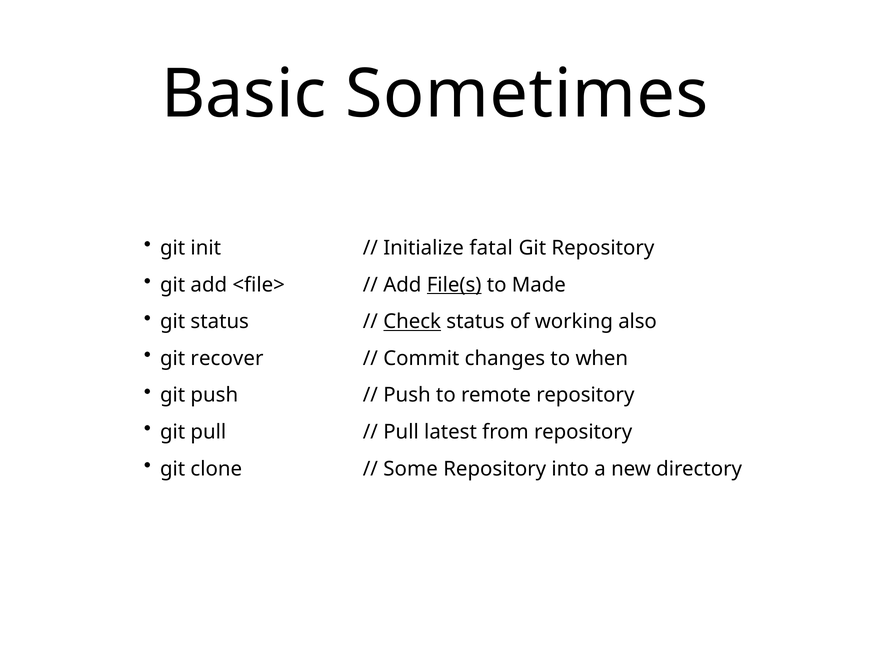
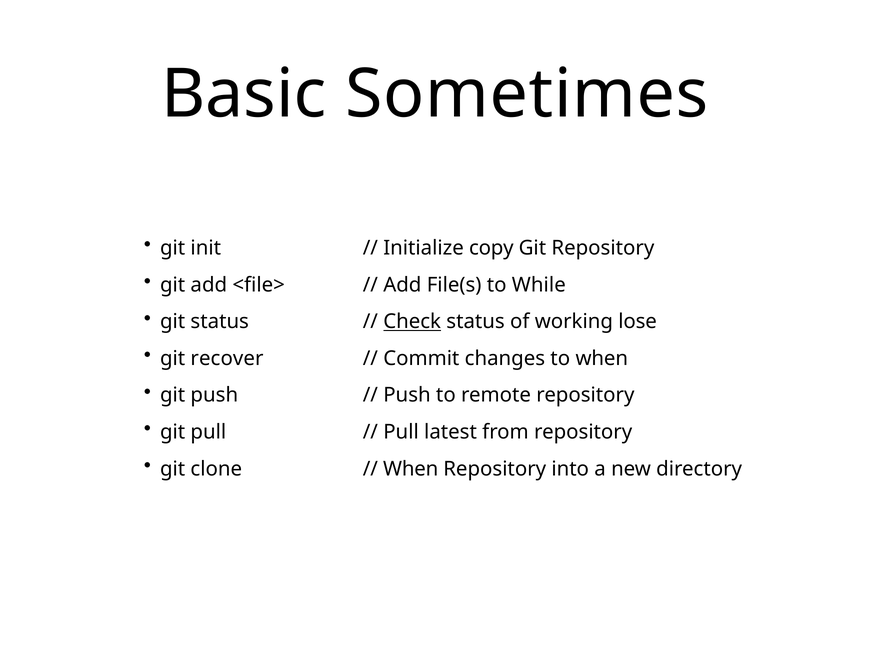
fatal: fatal -> copy
File(s underline: present -> none
Made: Made -> While
also: also -> lose
Some at (411, 469): Some -> When
